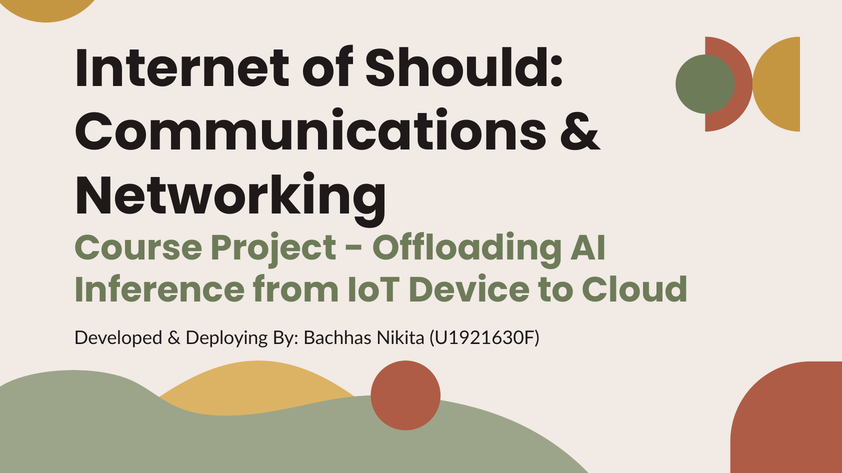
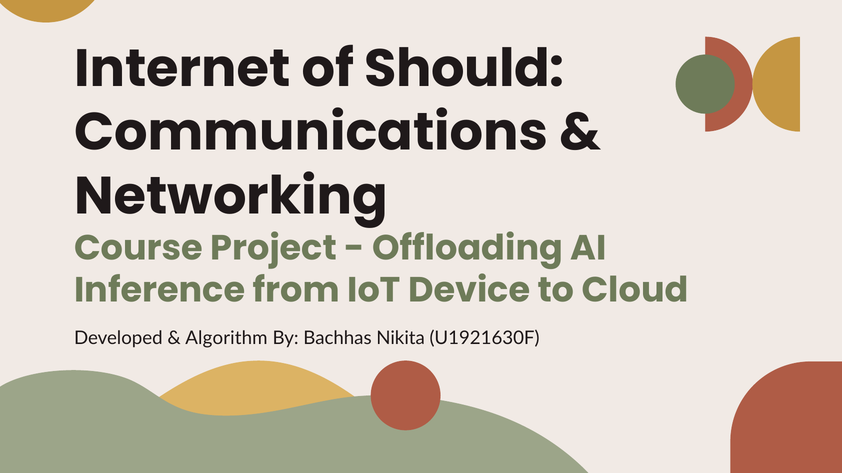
Deploying: Deploying -> Algorithm
